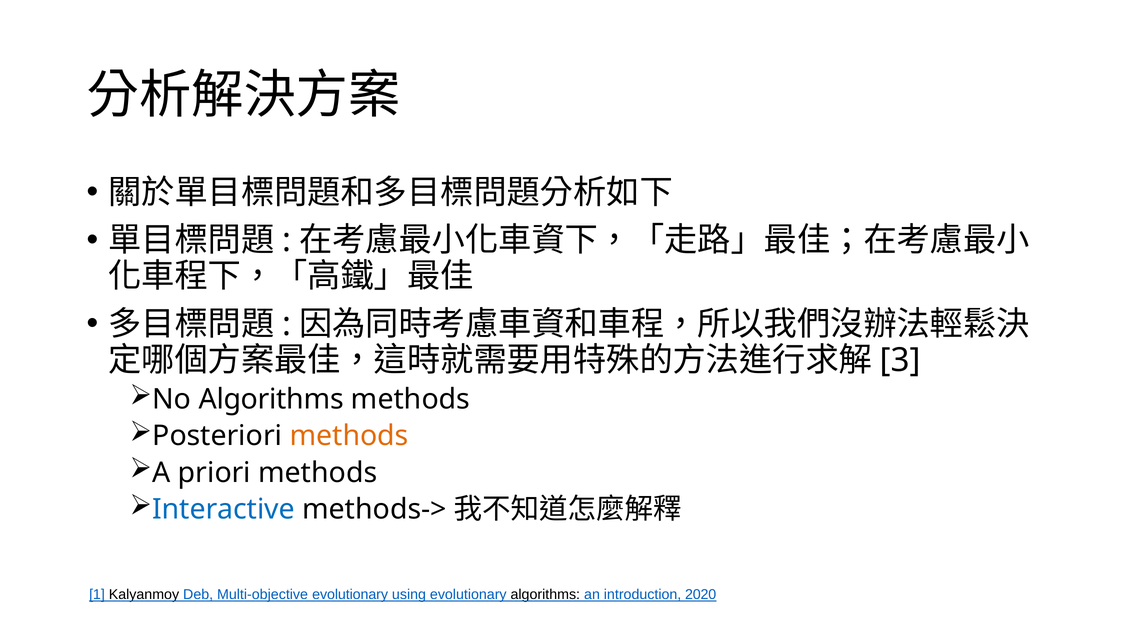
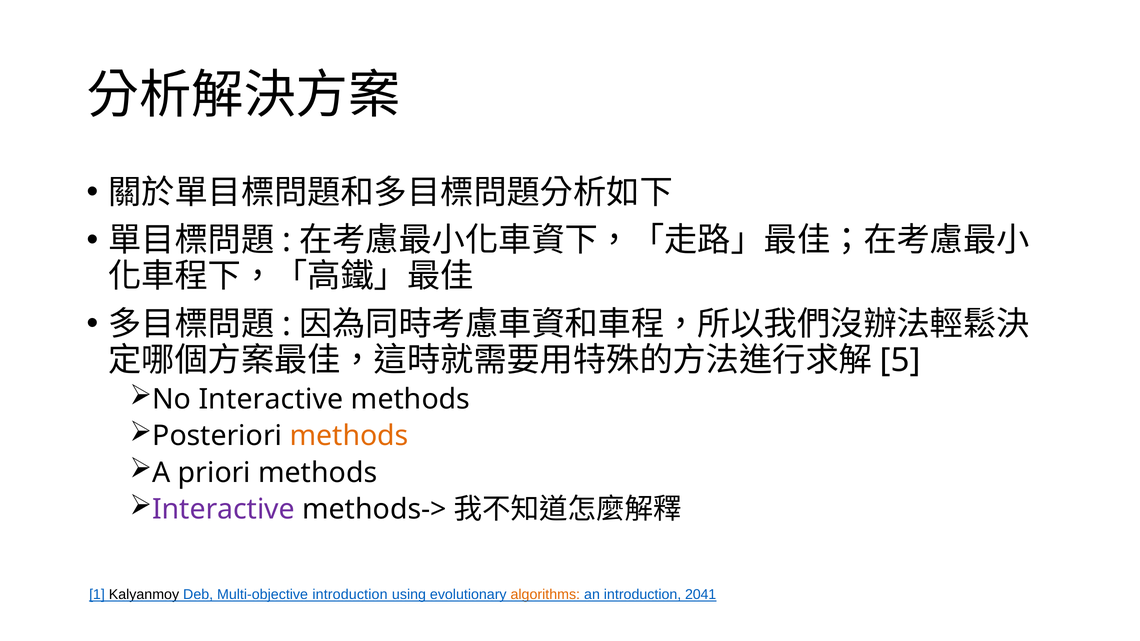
3: 3 -> 5
No Algorithms: Algorithms -> Interactive
Interactive at (224, 510) colour: blue -> purple
Multi-objective evolutionary: evolutionary -> introduction
algorithms at (545, 595) colour: black -> orange
2020: 2020 -> 2041
